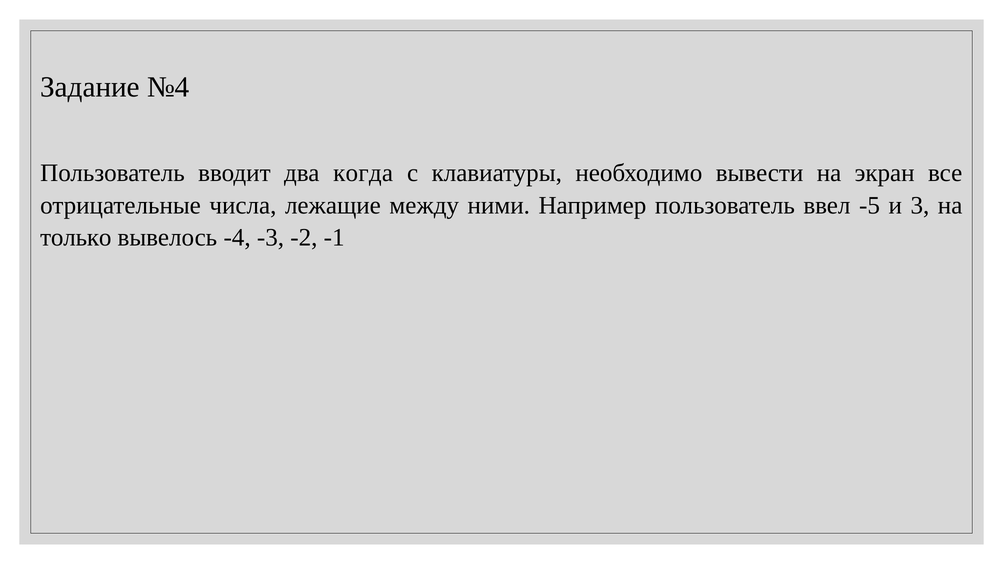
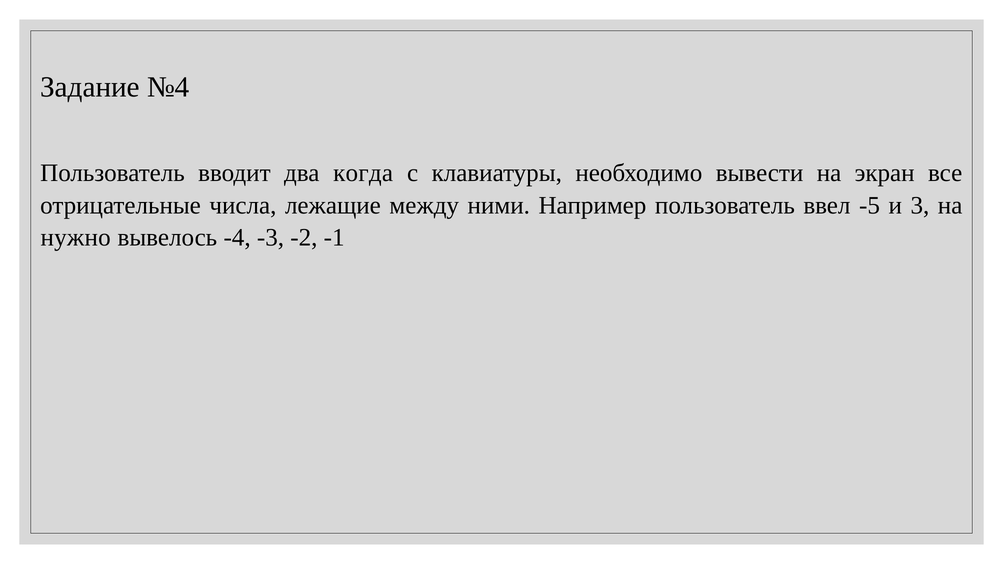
только: только -> нужно
